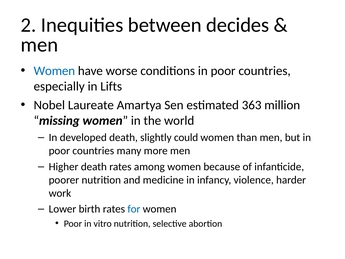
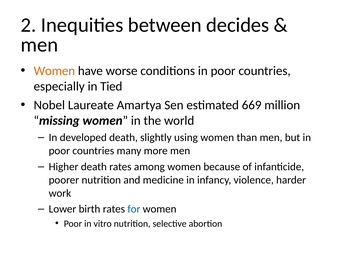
Women at (54, 71) colour: blue -> orange
Lifts: Lifts -> Tied
363: 363 -> 669
could: could -> using
